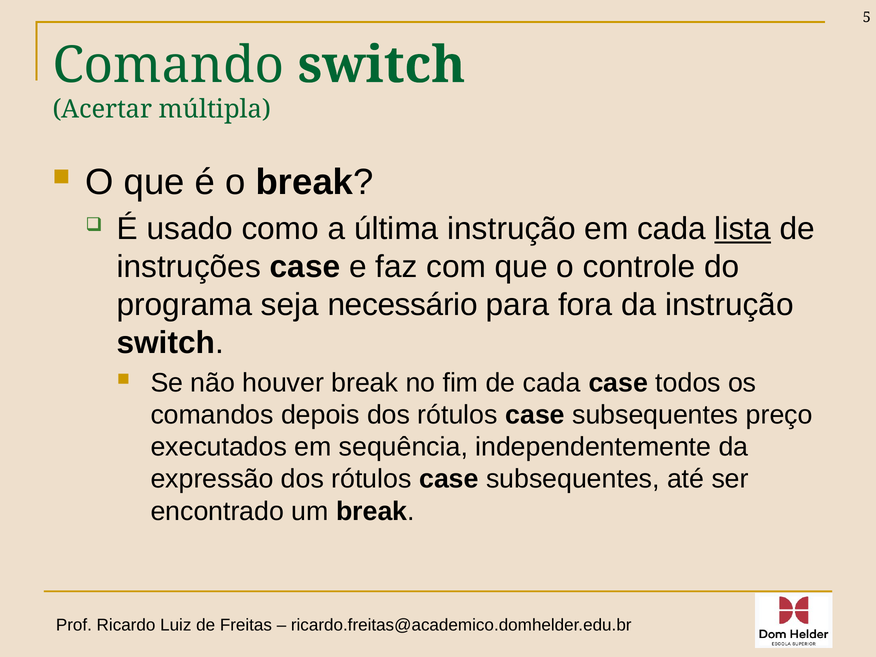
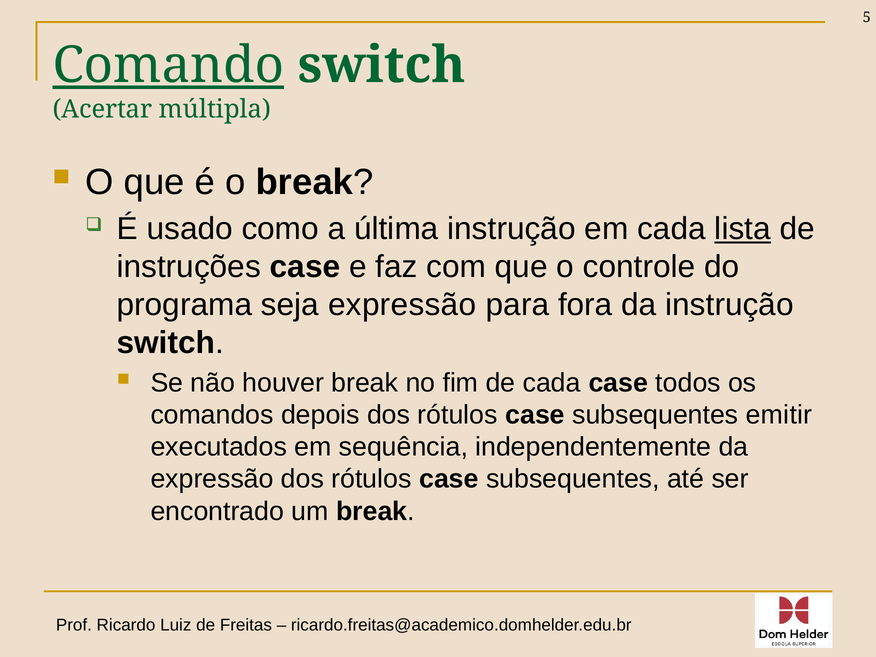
Comando underline: none -> present
seja necessário: necessário -> expressão
preço: preço -> emitir
